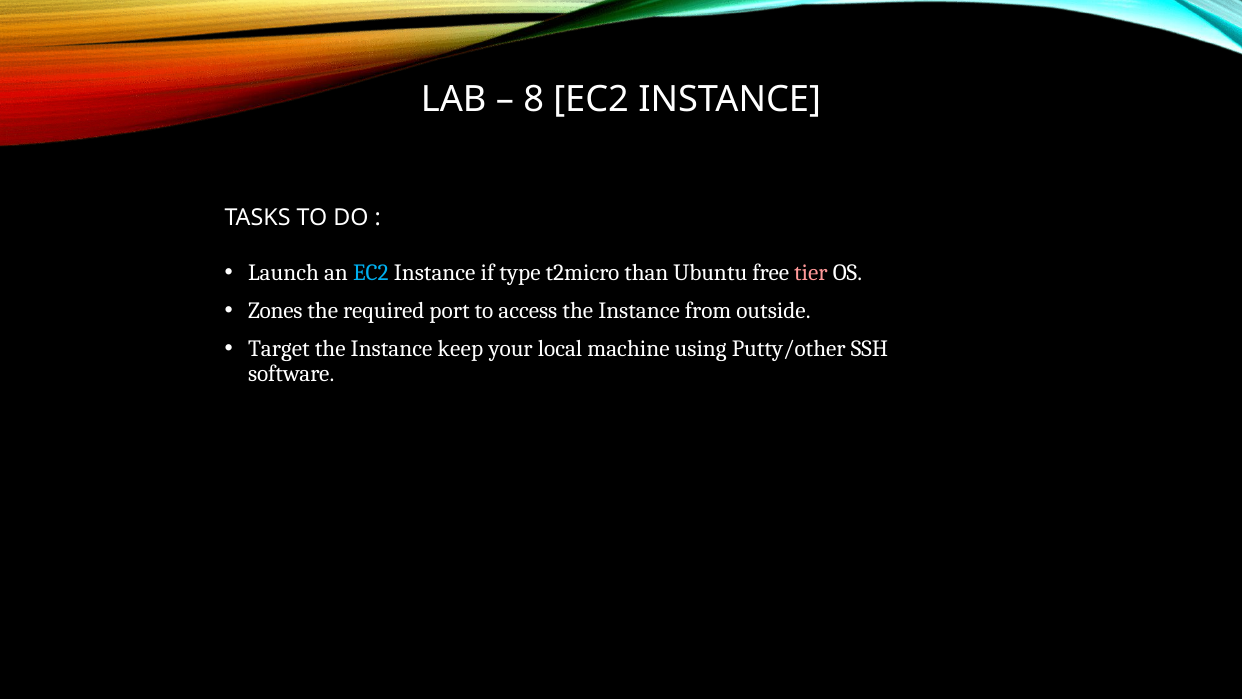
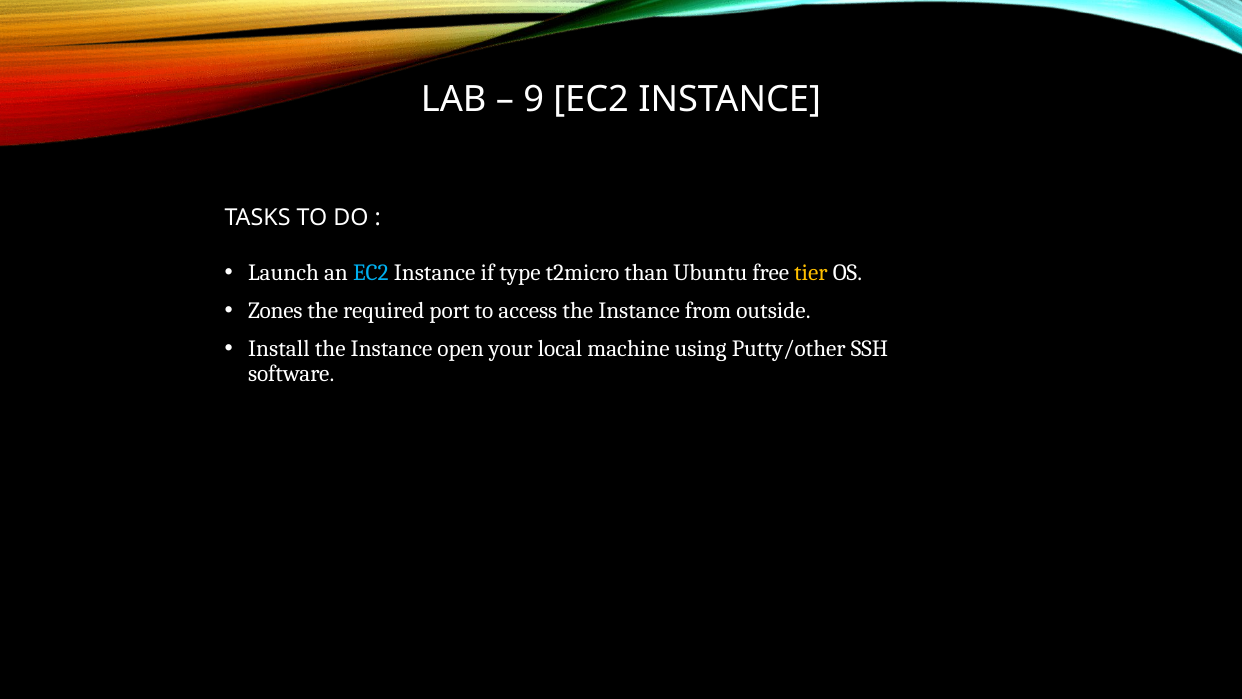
8: 8 -> 9
tier colour: pink -> yellow
Target: Target -> Install
keep: keep -> open
